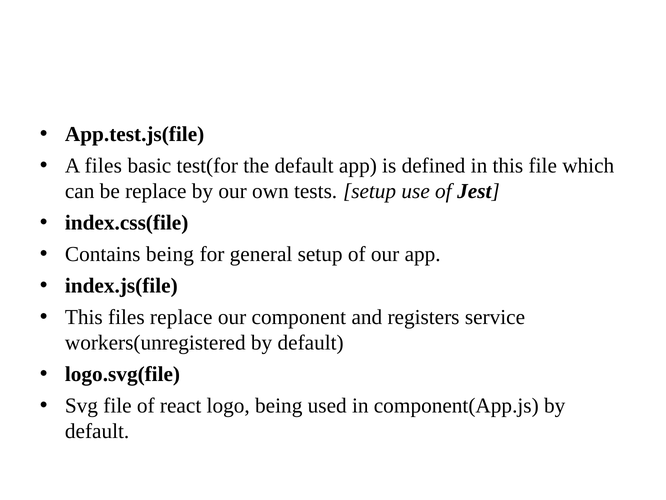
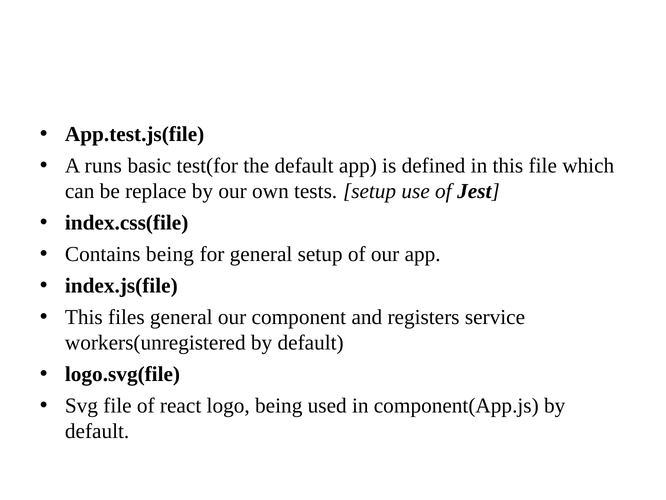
A files: files -> runs
files replace: replace -> general
